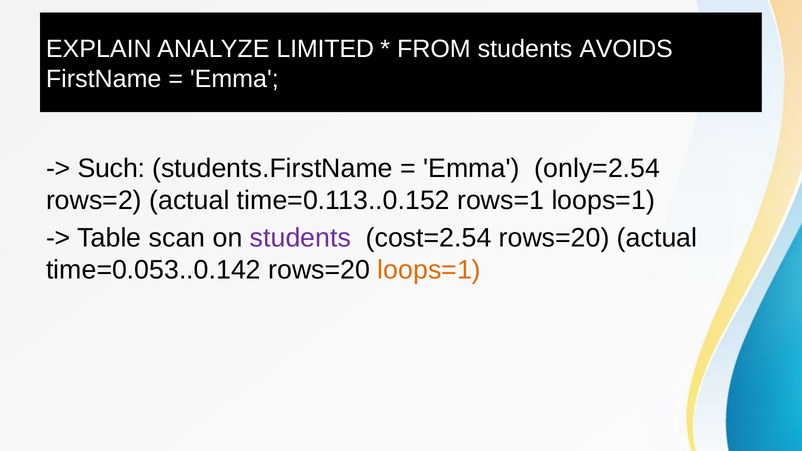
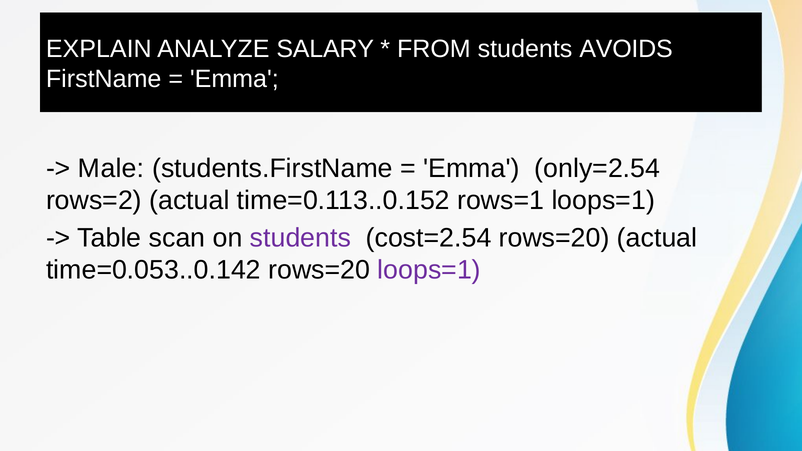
LIMITED: LIMITED -> SALARY
Such: Such -> Male
loops=1 at (429, 270) colour: orange -> purple
